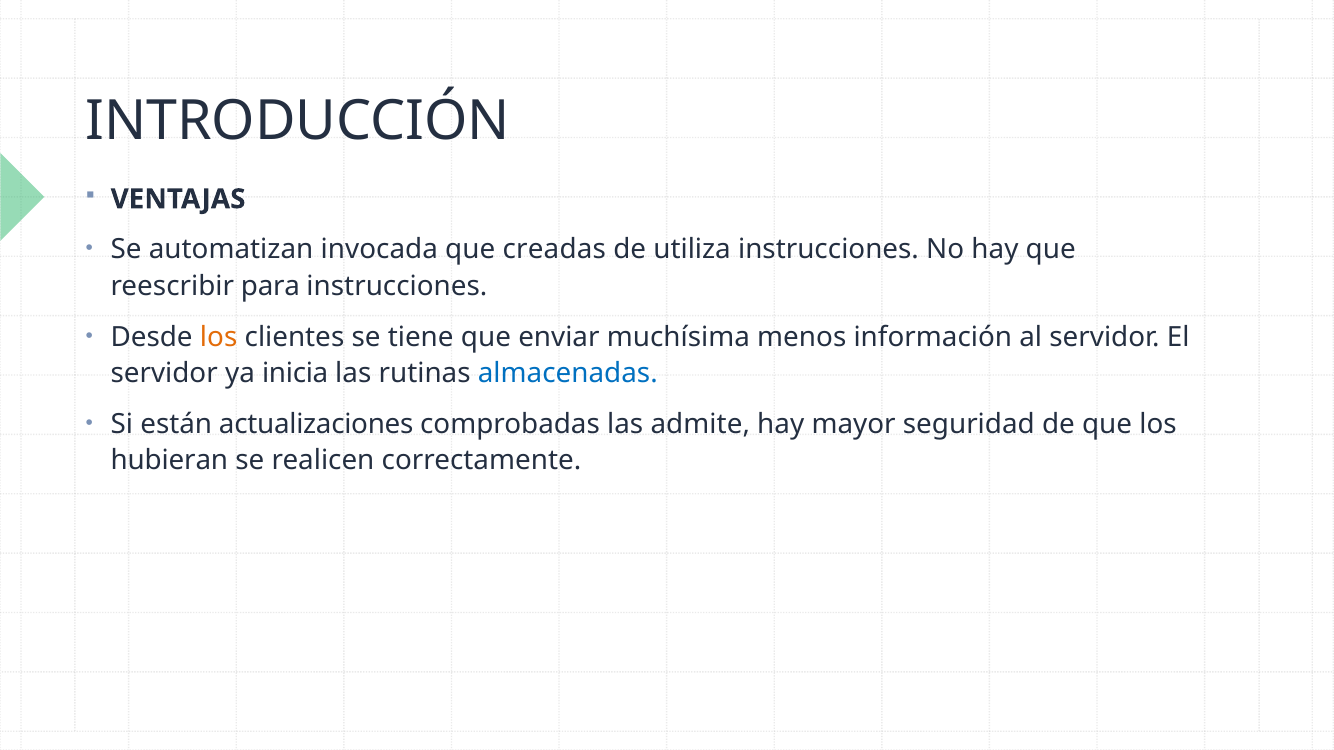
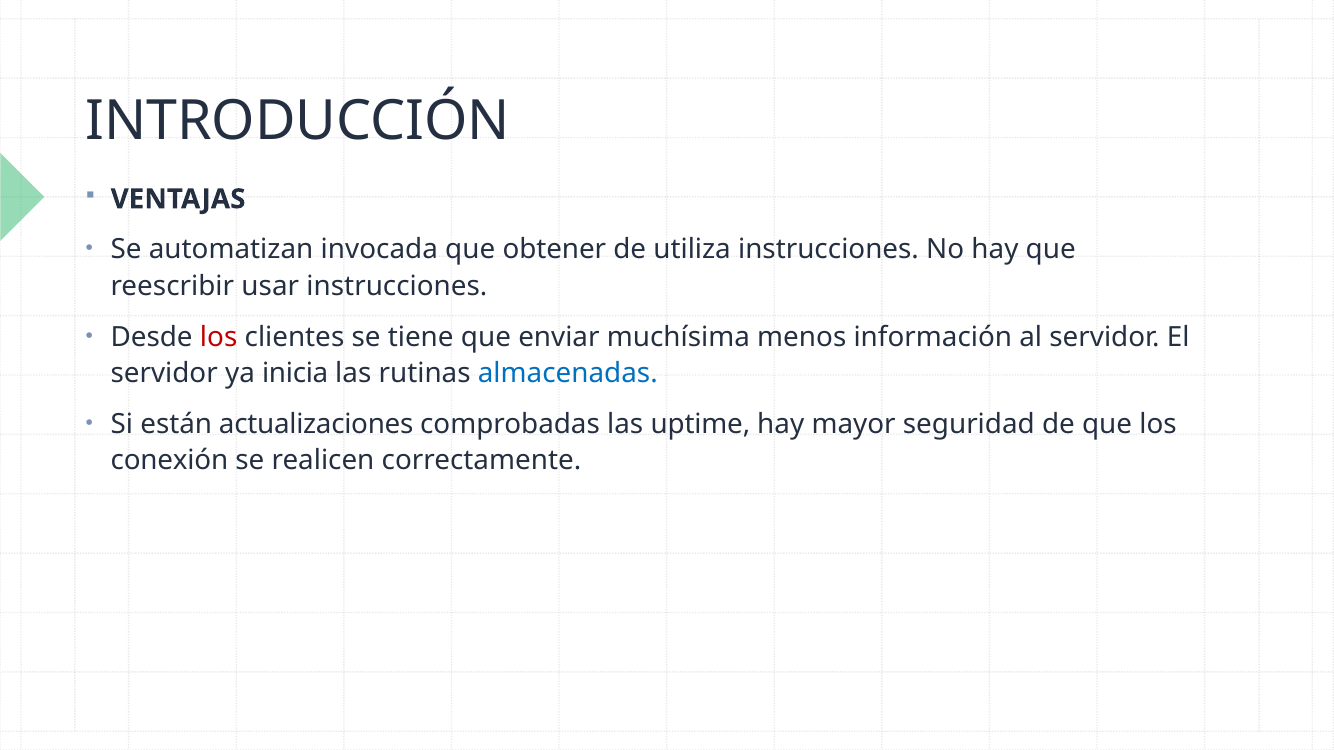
creadas: creadas -> obtener
para: para -> usar
los at (219, 337) colour: orange -> red
admite: admite -> uptime
hubieran: hubieran -> conexión
